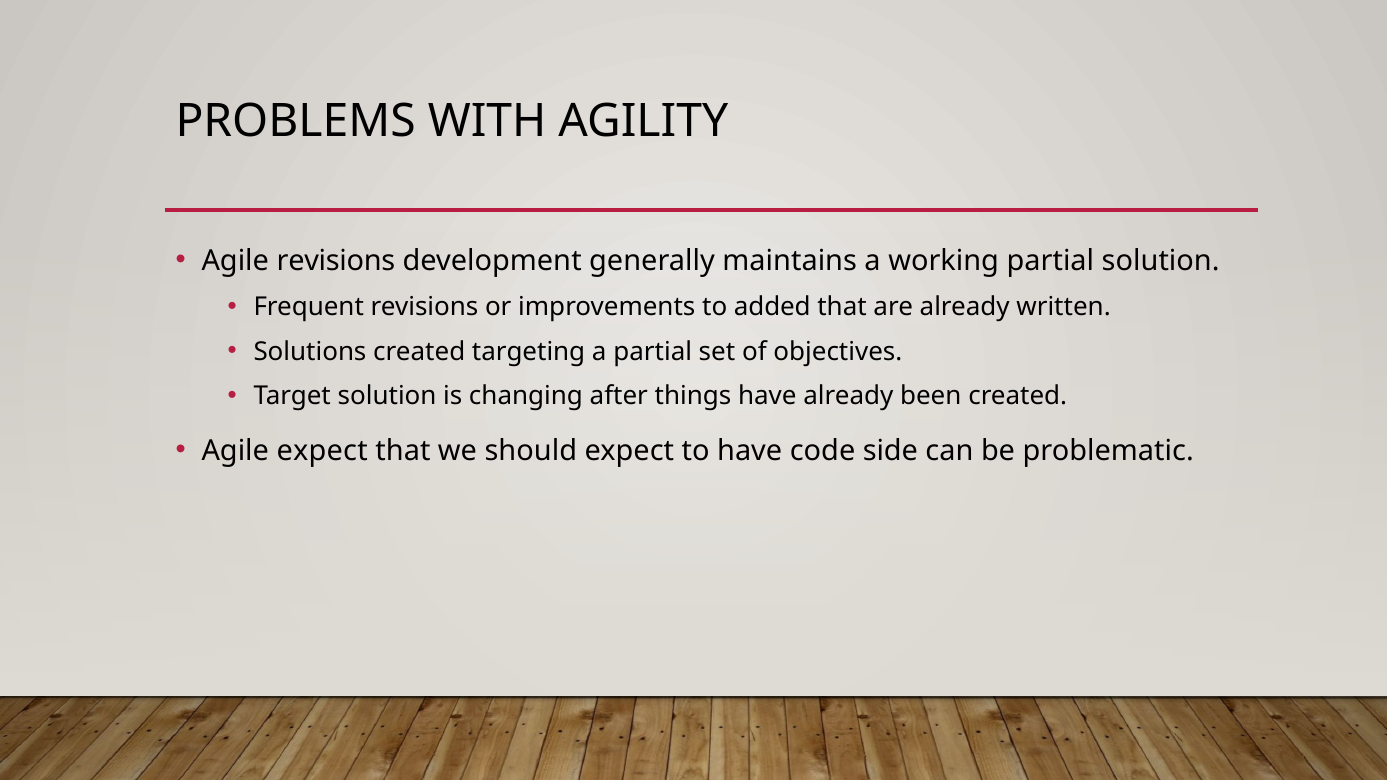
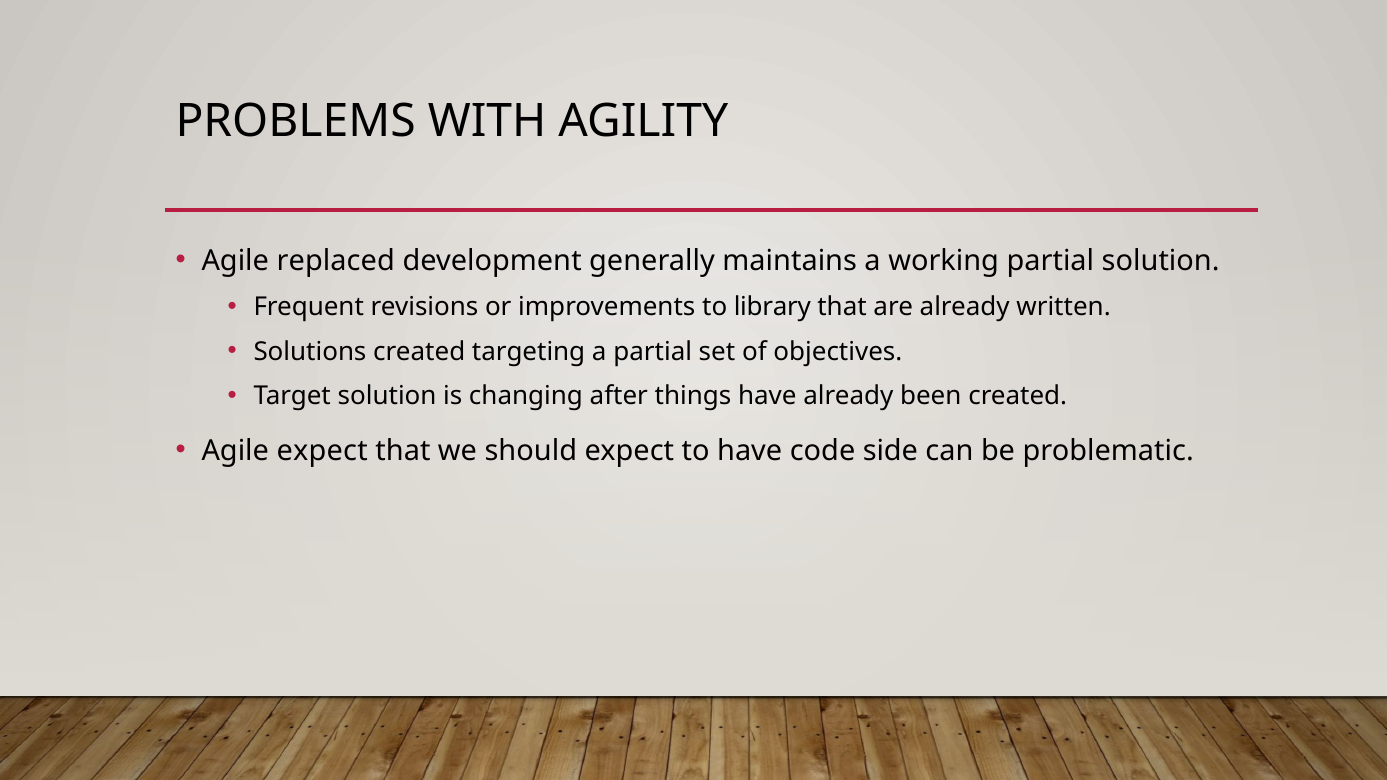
Agile revisions: revisions -> replaced
added: added -> library
